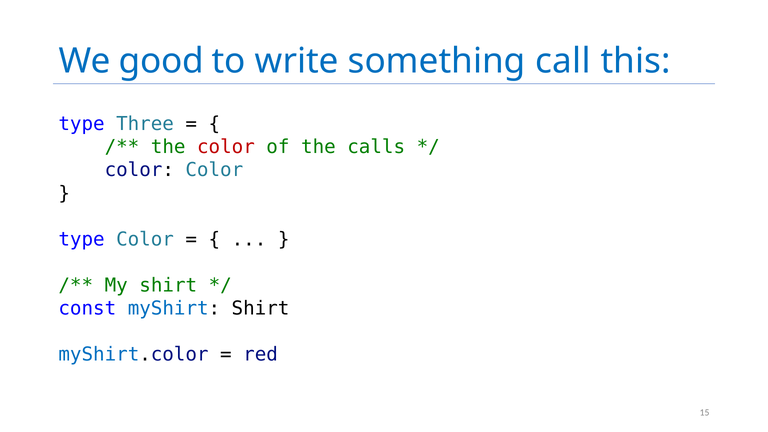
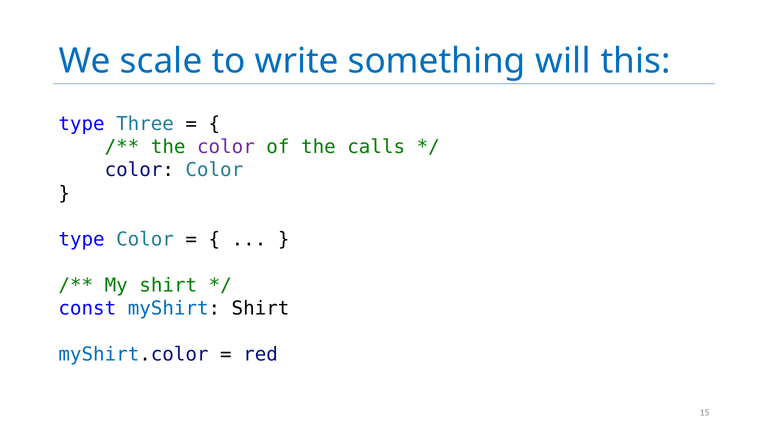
good: good -> scale
call: call -> will
color at (226, 147) colour: red -> purple
